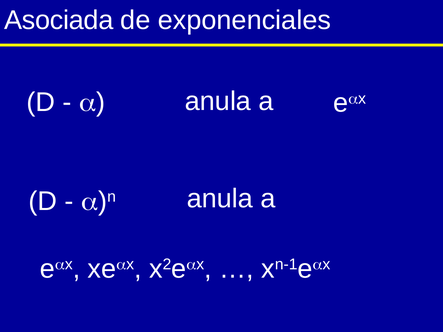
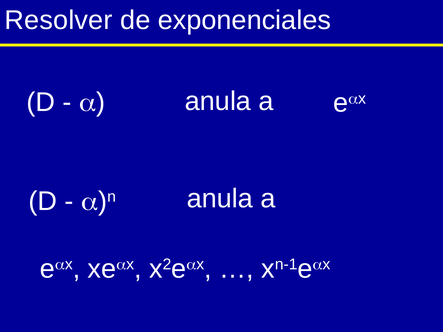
Asociada: Asociada -> Resolver
